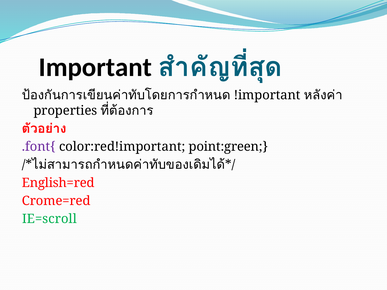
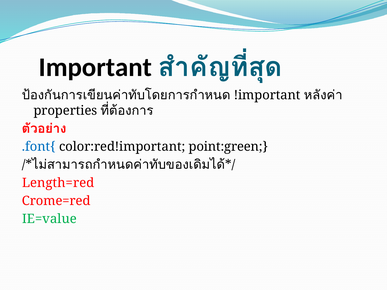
.font{ colour: purple -> blue
English=red: English=red -> Length=red
IE=scroll: IE=scroll -> IE=value
